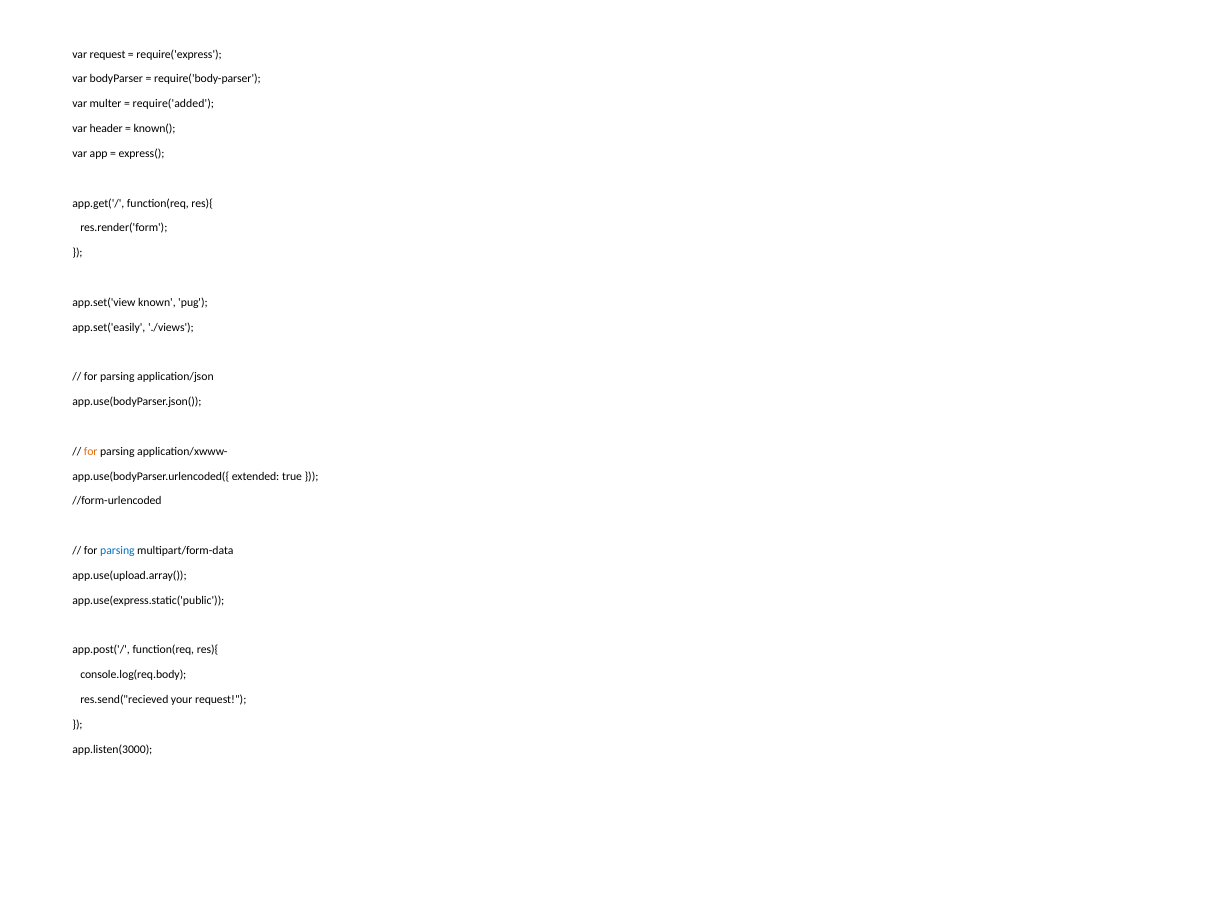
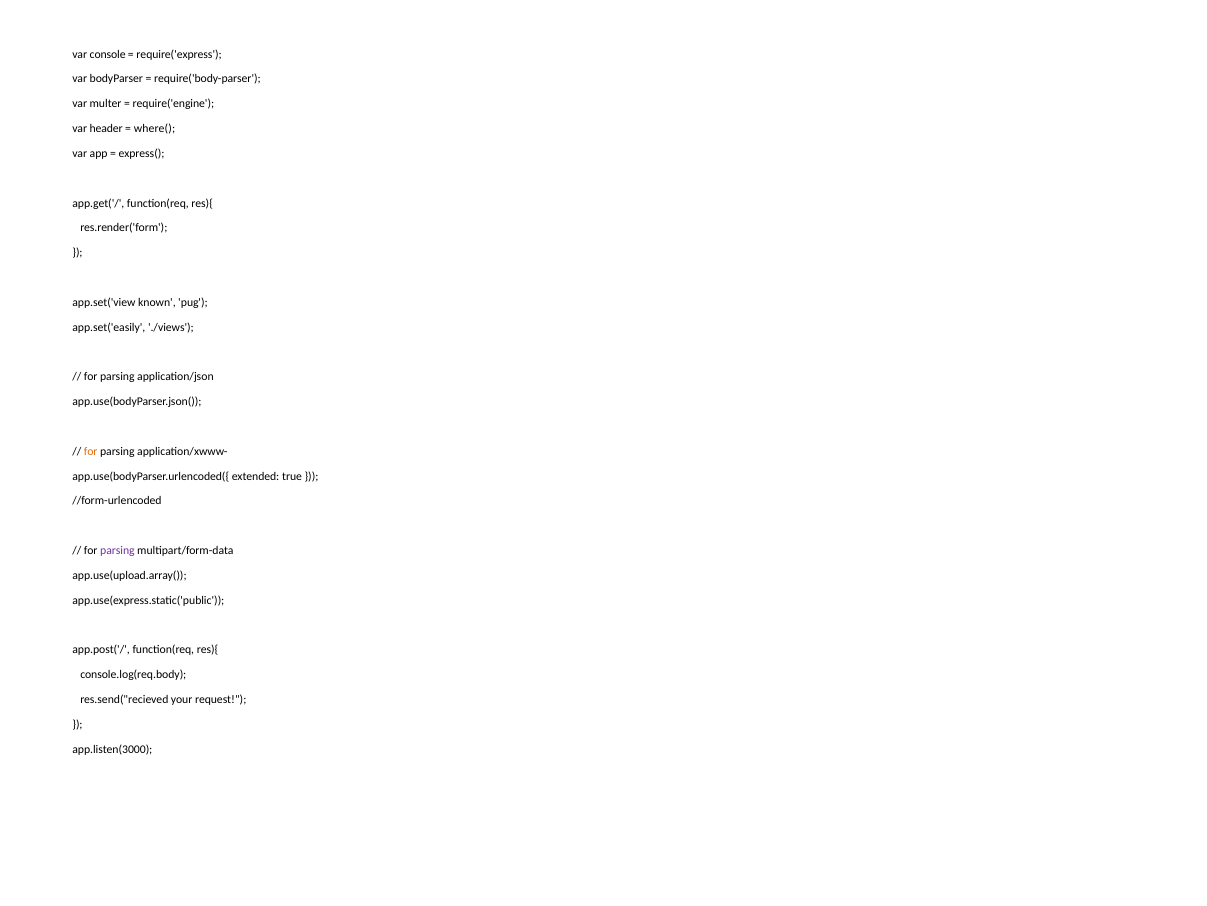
var request: request -> console
require('added: require('added -> require('engine
known(: known( -> where(
parsing at (117, 550) colour: blue -> purple
